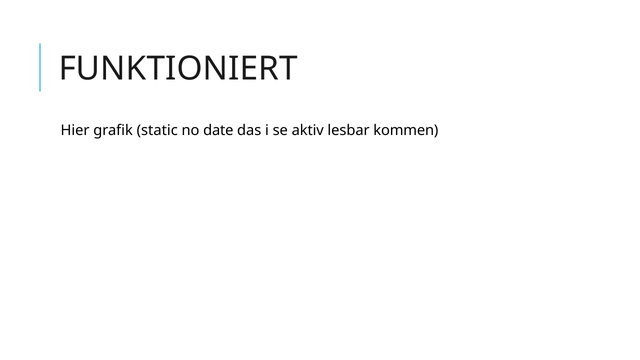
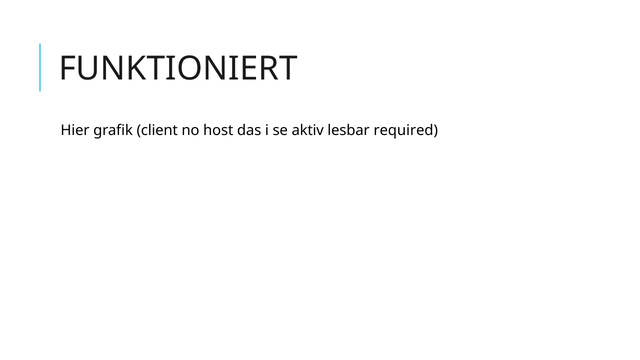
static: static -> client
date: date -> host
kommen: kommen -> required
